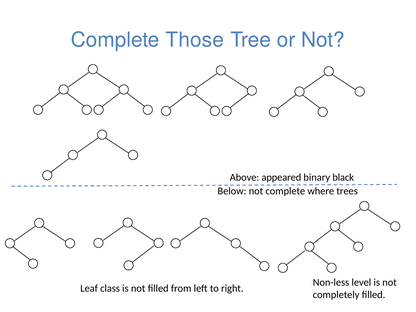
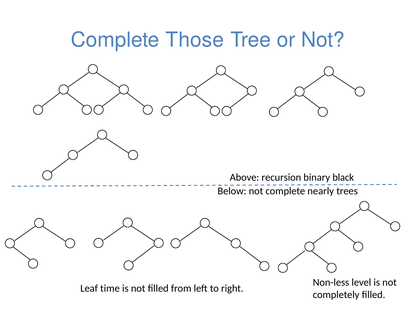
appeared: appeared -> recursion
where: where -> nearly
class: class -> time
